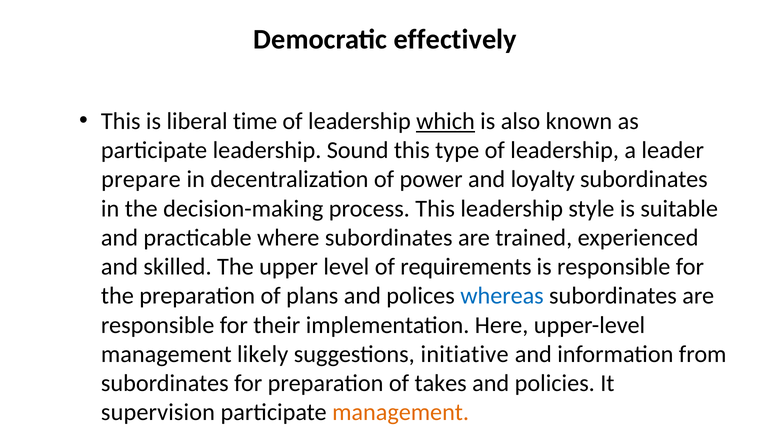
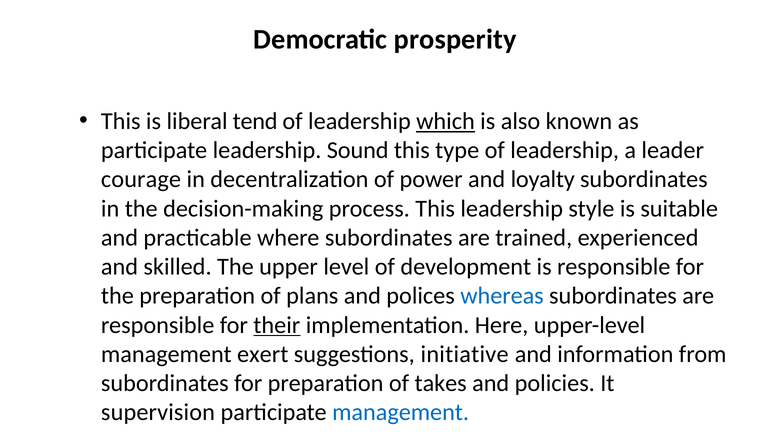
effectively: effectively -> prosperity
time: time -> tend
prepare: prepare -> courage
requirements: requirements -> development
their underline: none -> present
likely: likely -> exert
management at (401, 413) colour: orange -> blue
